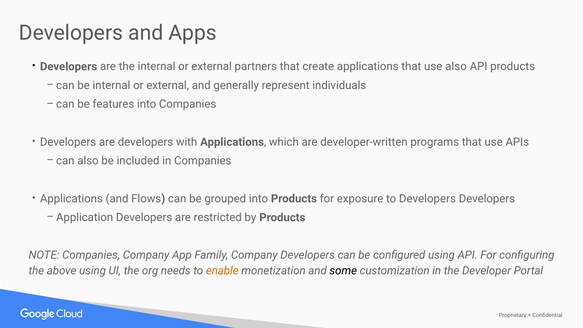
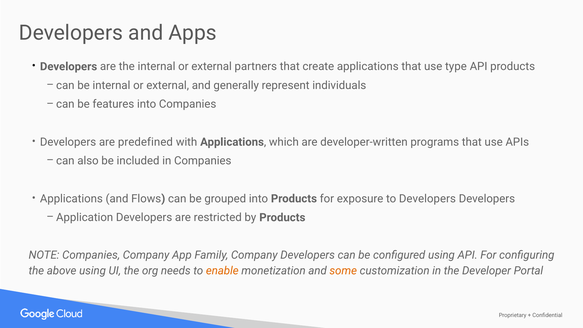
use also: also -> type
are developers: developers -> predefined
some colour: black -> orange
